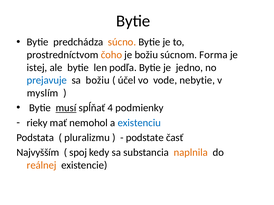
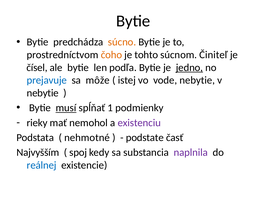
je božiu: božiu -> tohto
Forma: Forma -> Činiteľ
istej: istej -> čísel
jedno underline: none -> present
sa božiu: božiu -> môže
účel: účel -> istej
myslím at (43, 93): myslím -> nebytie
4: 4 -> 1
existenciu colour: blue -> purple
pluralizmu: pluralizmu -> nehmotné
naplnila colour: orange -> purple
reálnej colour: orange -> blue
